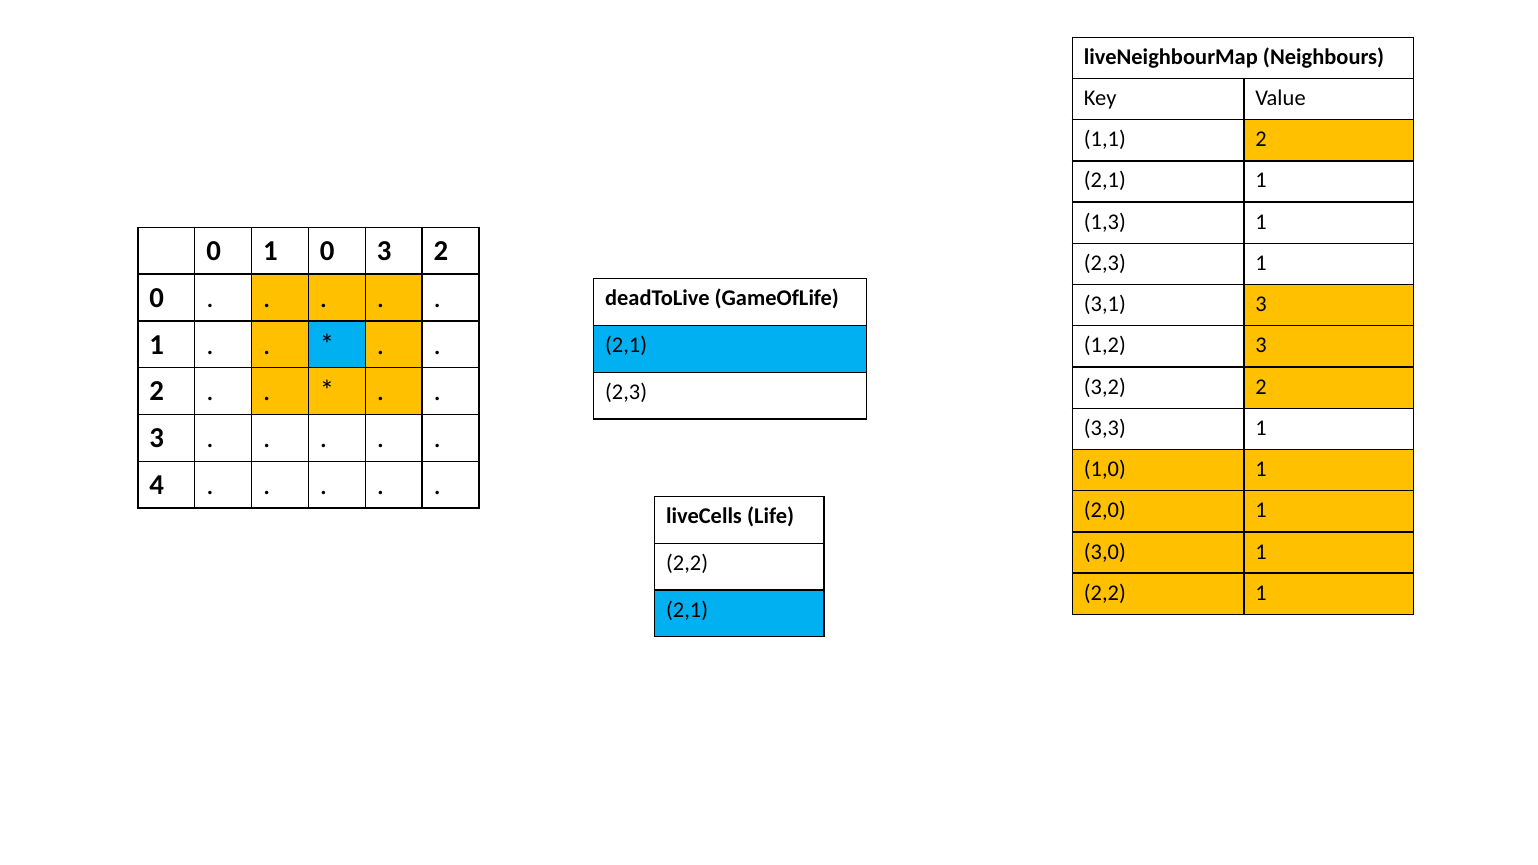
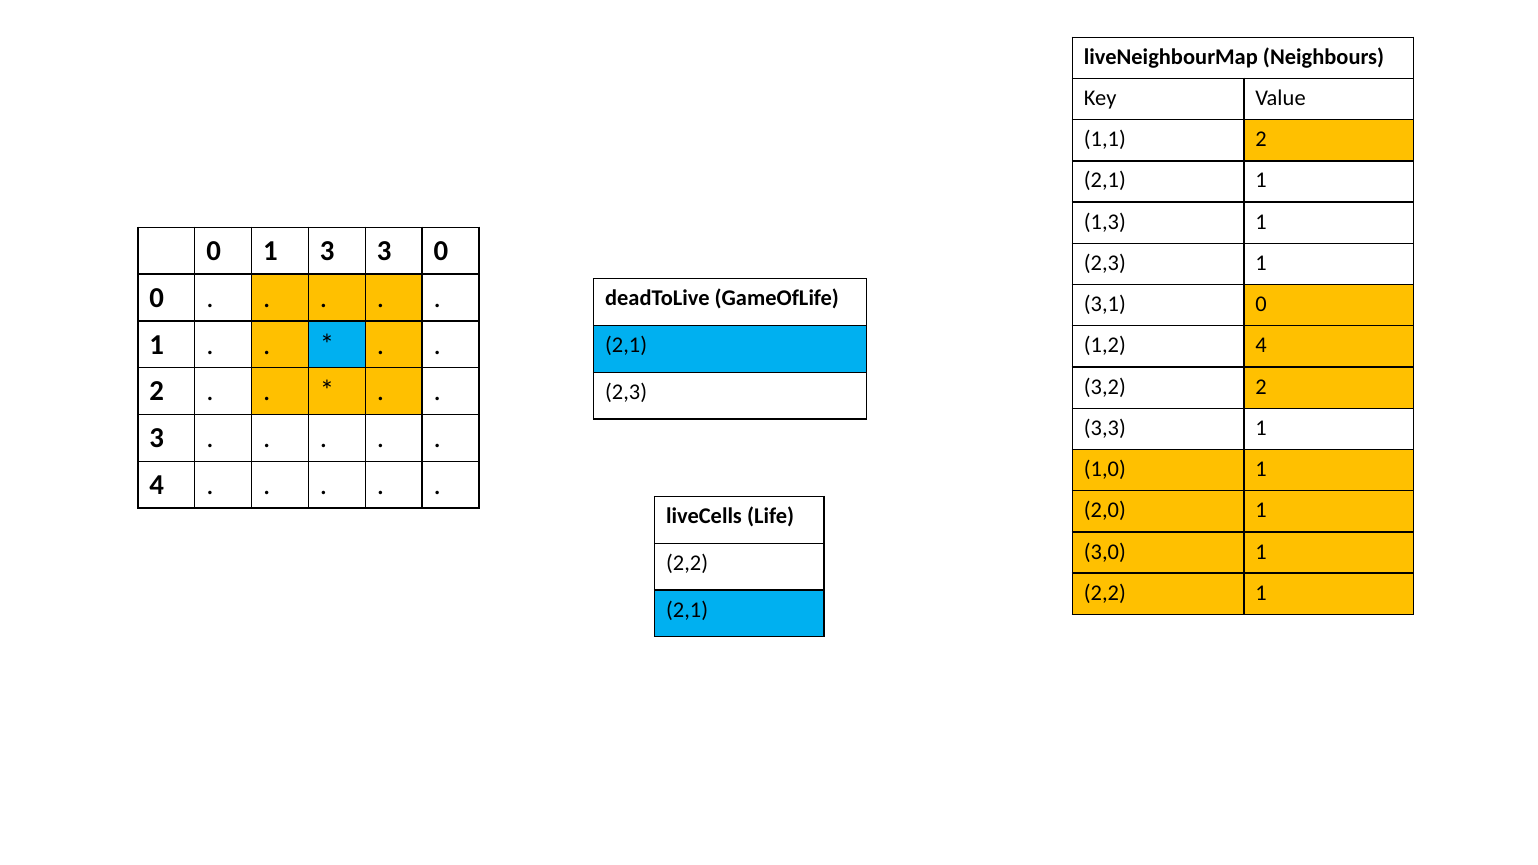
0 1 0: 0 -> 3
3 2: 2 -> 0
3,1 3: 3 -> 0
1,2 3: 3 -> 4
